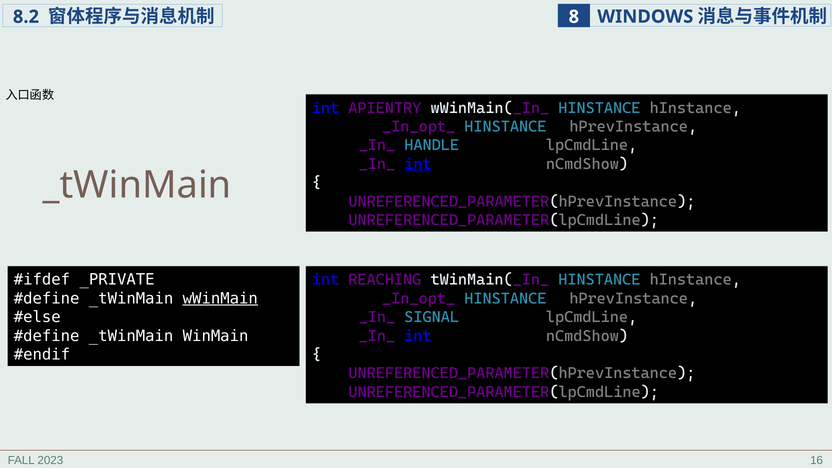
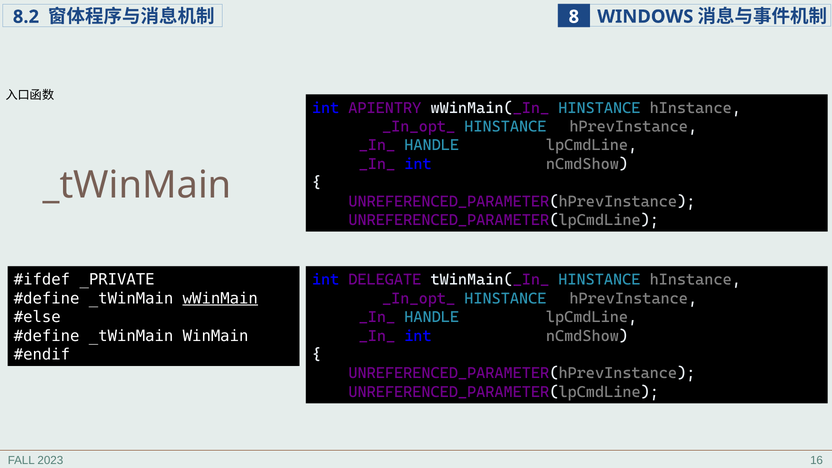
int at (418, 164) underline: present -> none
REACHING: REACHING -> DELEGATE
SIGNAL at (432, 317): SIGNAL -> HANDLE
